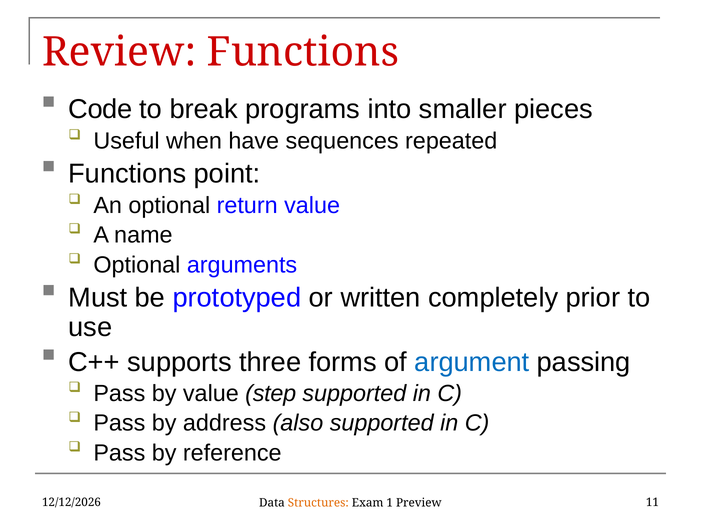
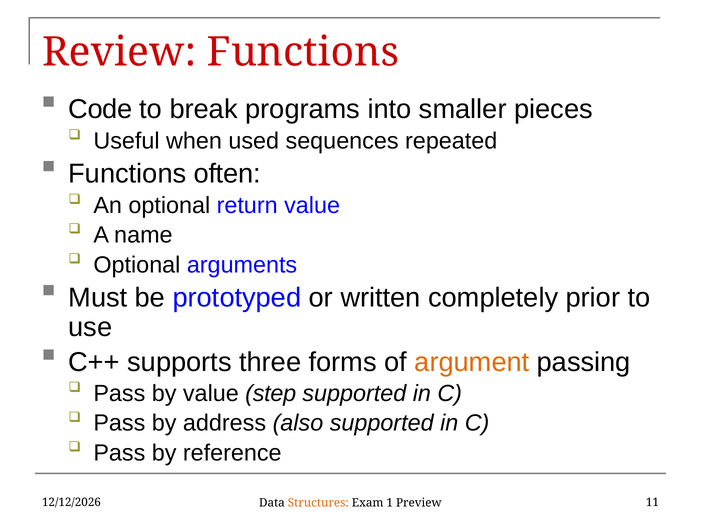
have: have -> used
point: point -> often
argument colour: blue -> orange
